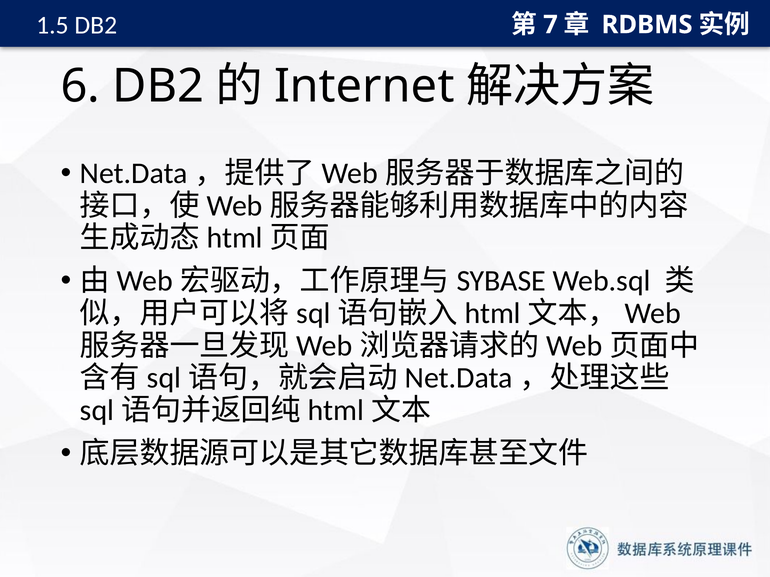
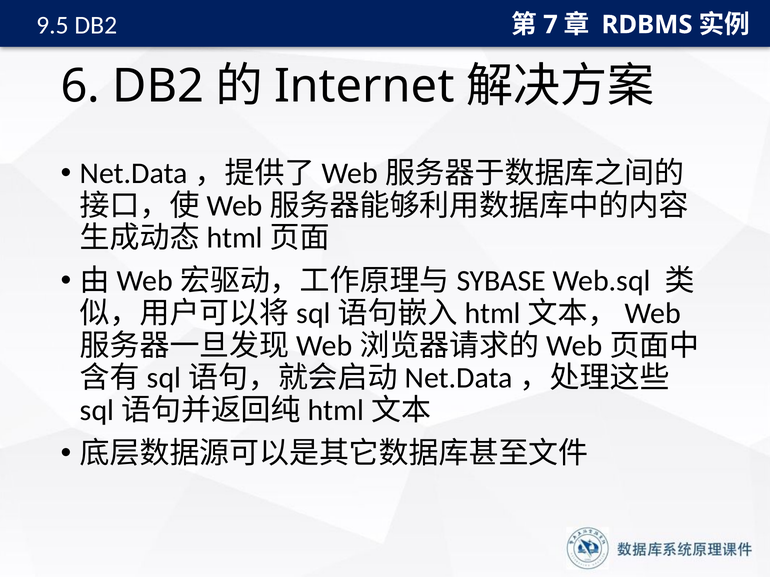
1.5: 1.5 -> 9.5
